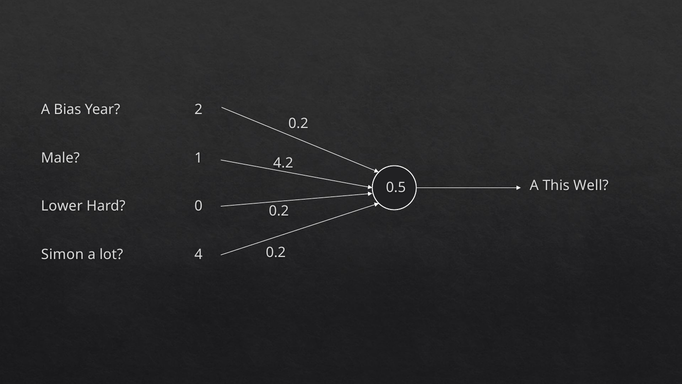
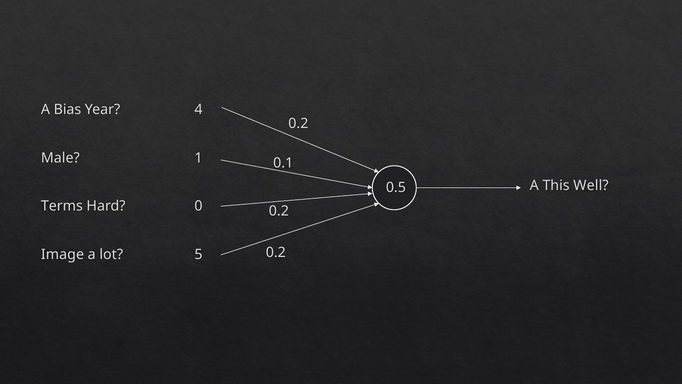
2: 2 -> 4
4.2: 4.2 -> 0.1
Lower: Lower -> Terms
Simon: Simon -> Image
4: 4 -> 5
